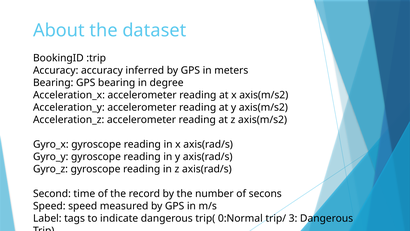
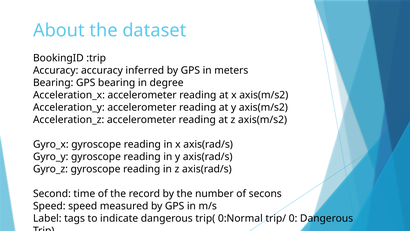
3: 3 -> 0
